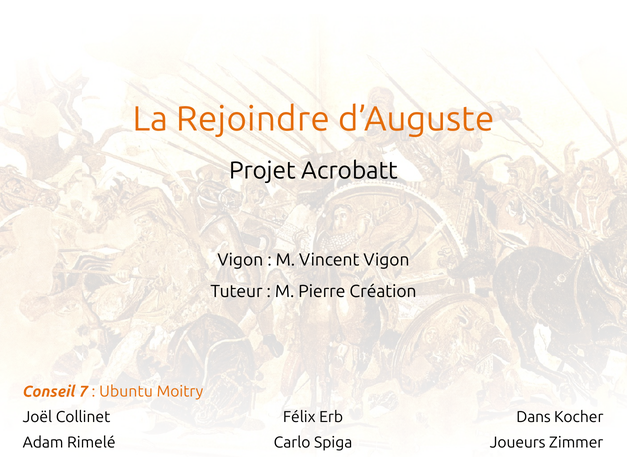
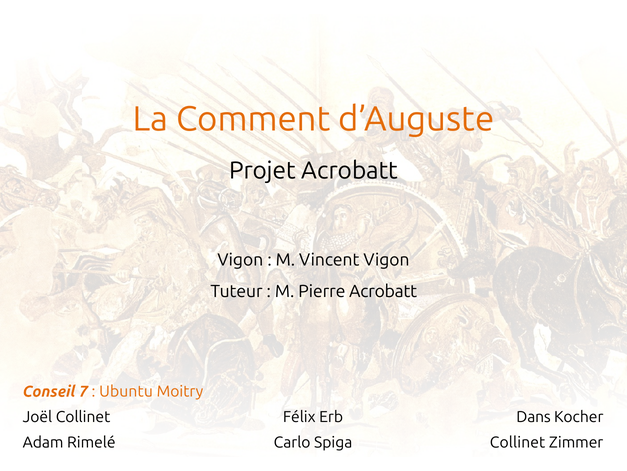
Rejoindre: Rejoindre -> Comment
Pierre Création: Création -> Acrobatt
Spiga Joueurs: Joueurs -> Collinet
